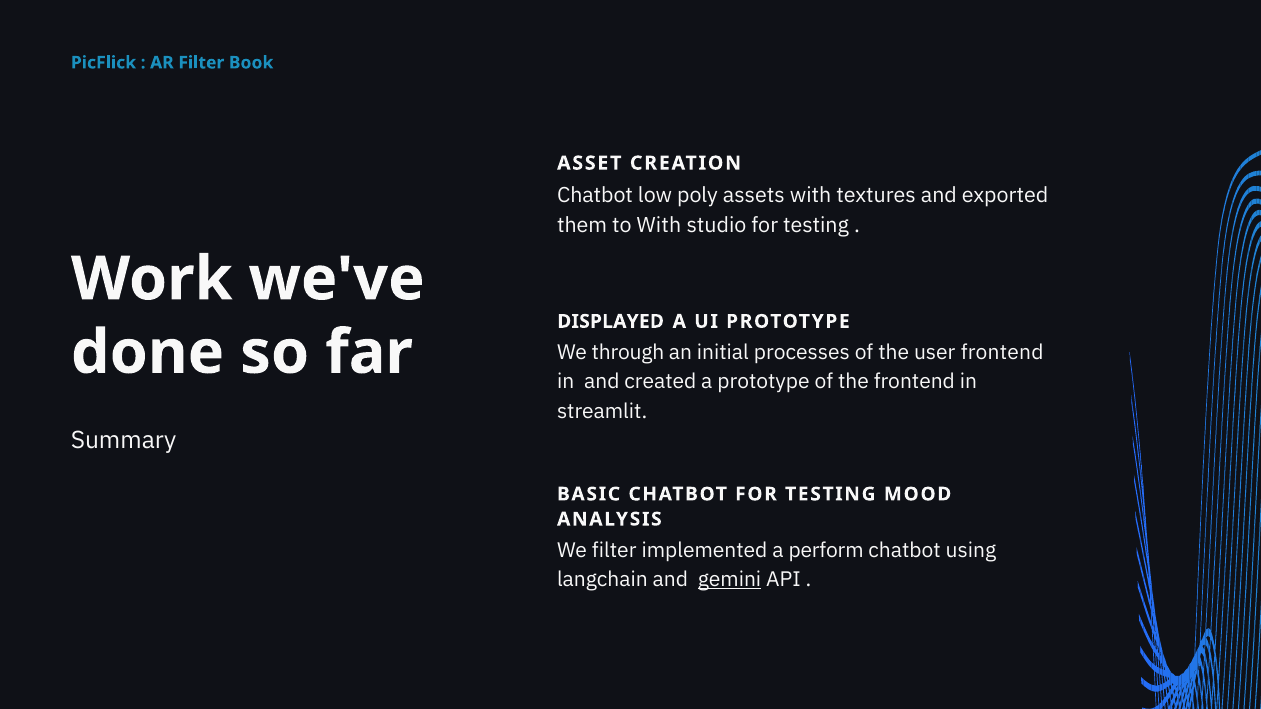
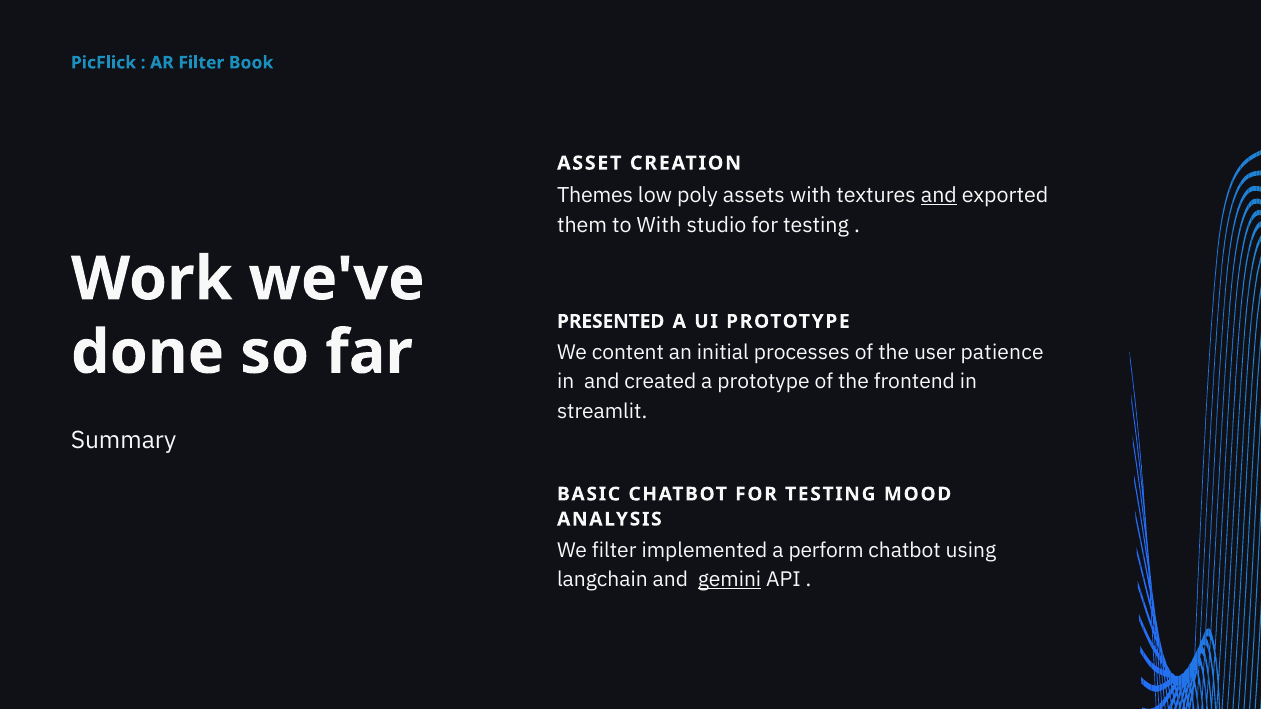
Chatbot at (595, 196): Chatbot -> Themes
and at (939, 196) underline: none -> present
DISPLAYED: DISPLAYED -> PRESENTED
through: through -> content
user frontend: frontend -> patience
